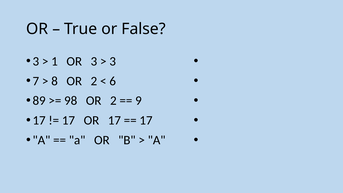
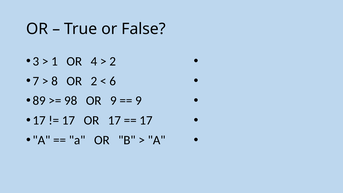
OR 3: 3 -> 4
3 at (113, 61): 3 -> 2
98 OR 2: 2 -> 9
